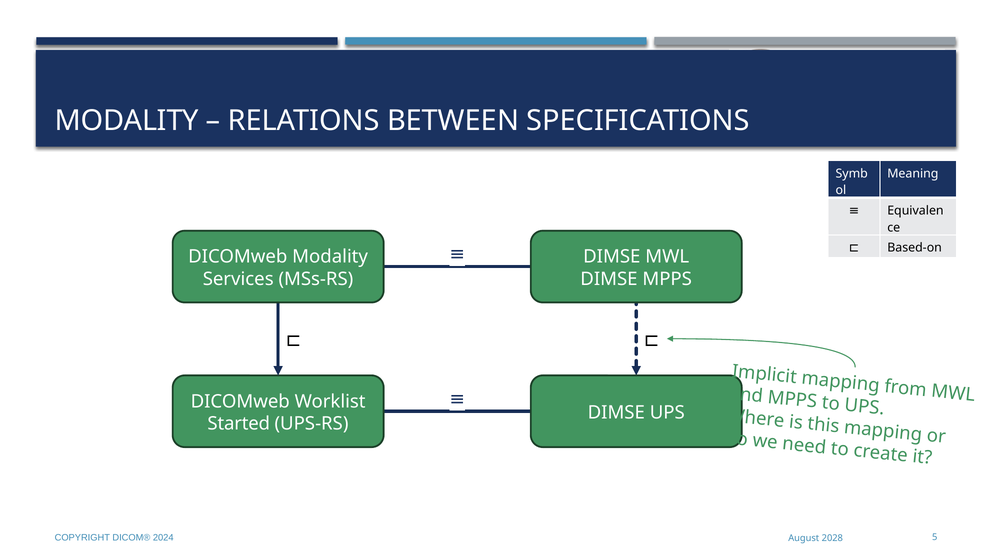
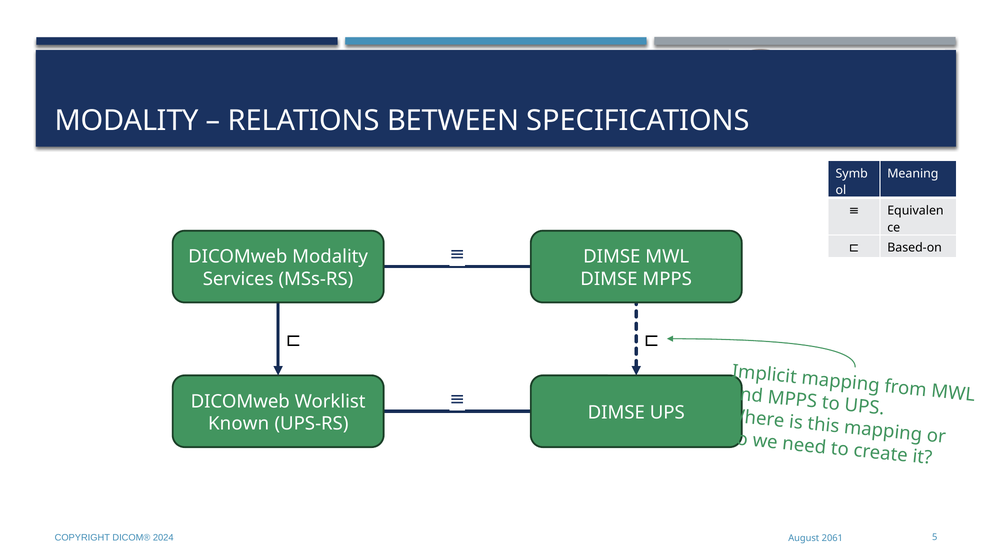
Started: Started -> Known
2028: 2028 -> 2061
